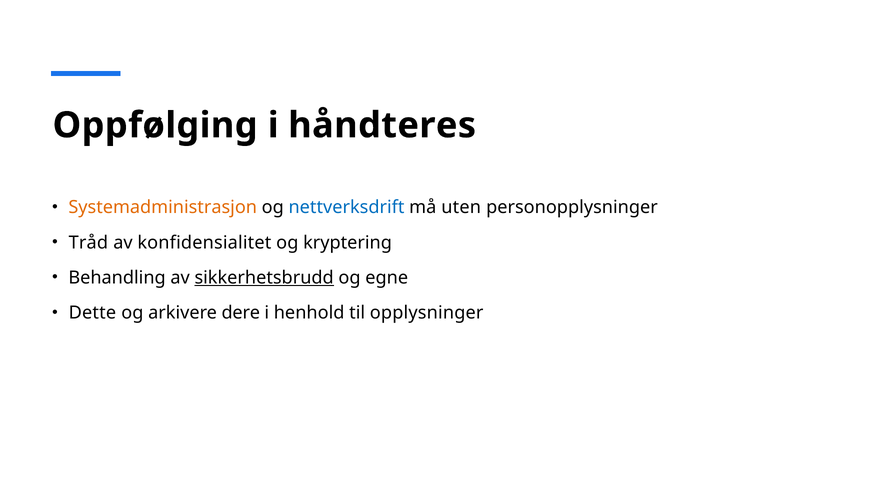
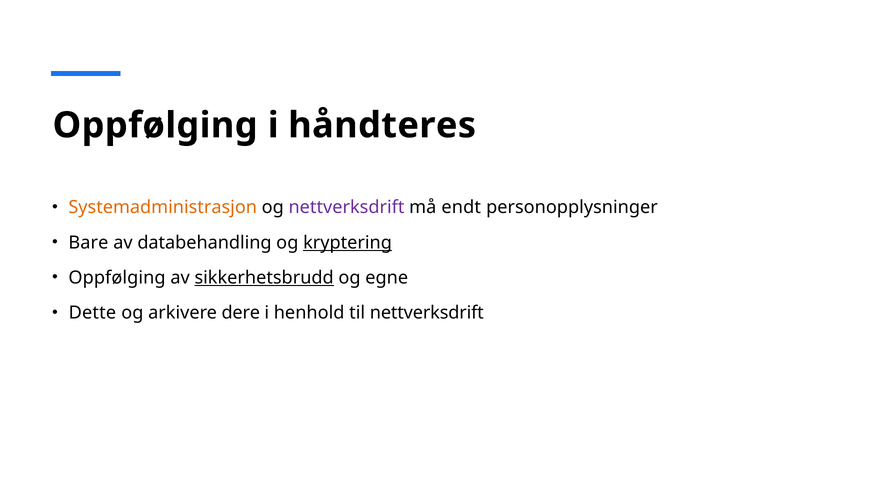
nettverksdrift at (347, 207) colour: blue -> purple
uten: uten -> endt
Tråd: Tråd -> Bare
konfidensialitet: konfidensialitet -> databehandling
kryptering underline: none -> present
Behandling at (117, 278): Behandling -> Oppfølging
til opplysninger: opplysninger -> nettverksdrift
